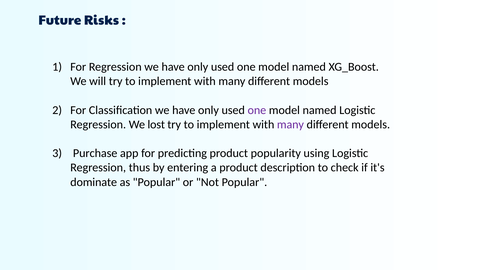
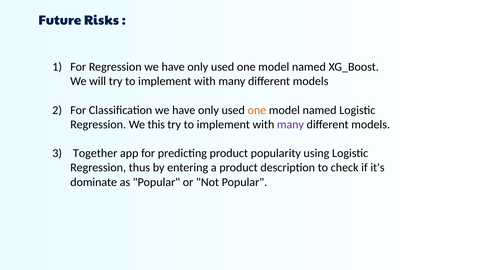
one at (257, 110) colour: purple -> orange
lost: lost -> this
Purchase: Purchase -> Together
